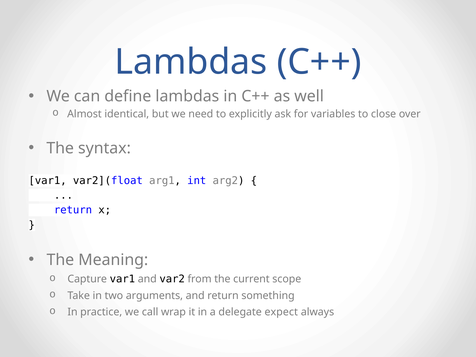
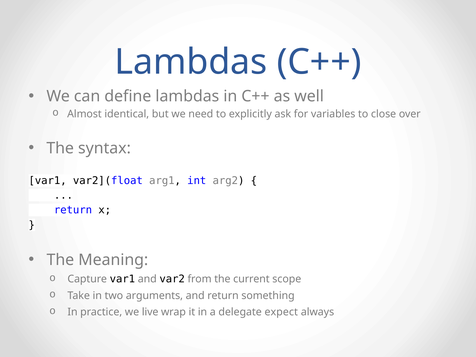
call: call -> live
